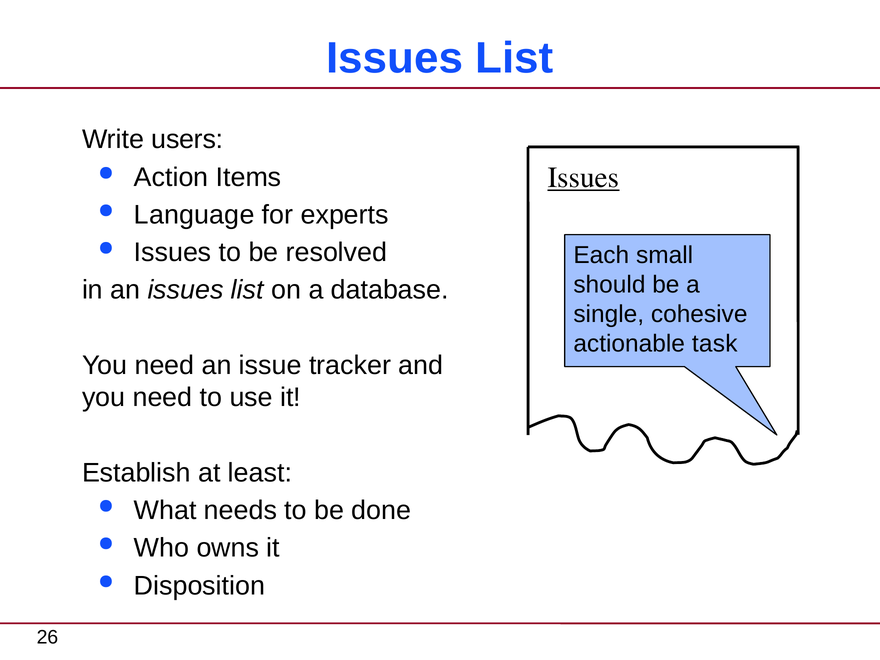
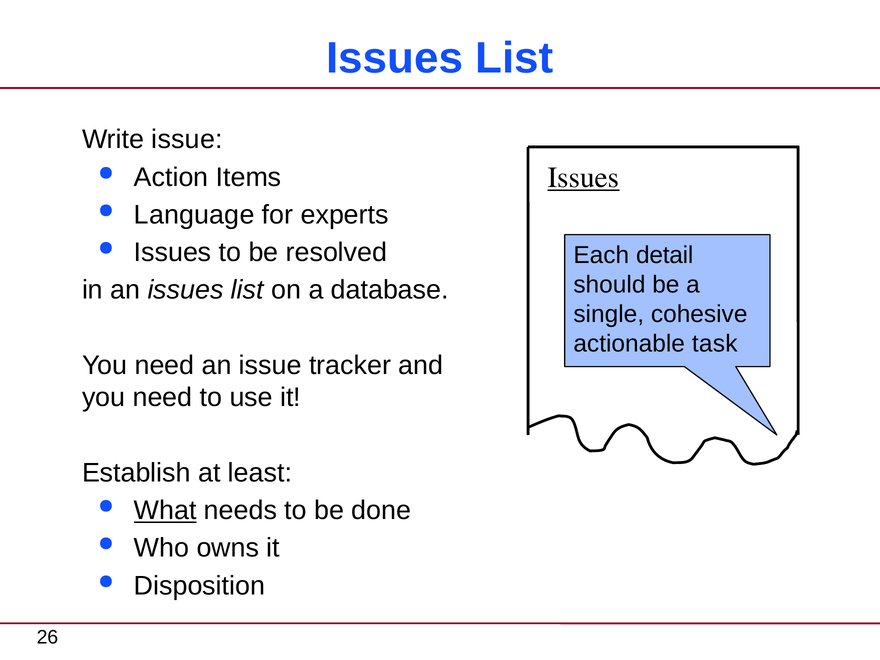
Write users: users -> issue
small: small -> detail
What underline: none -> present
